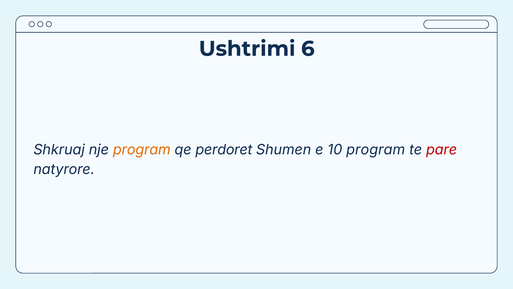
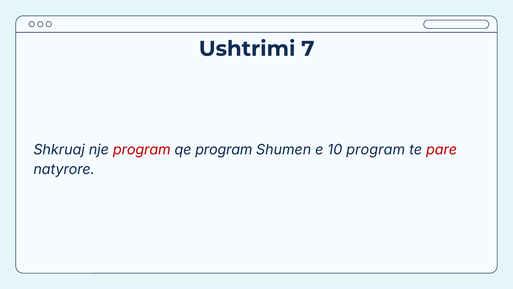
6: 6 -> 7
program at (142, 150) colour: orange -> red
qe perdoret: perdoret -> program
